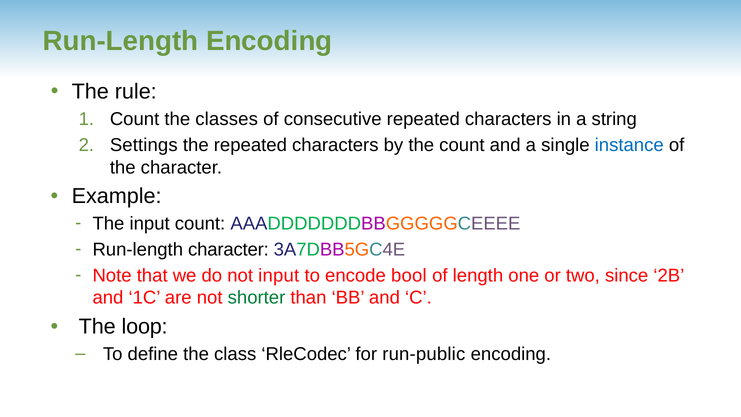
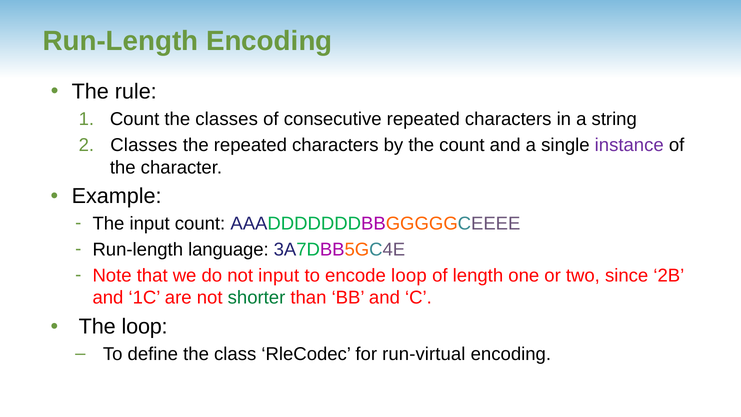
Settings at (144, 145): Settings -> Classes
instance colour: blue -> purple
Run-length character: character -> language
encode bool: bool -> loop
run-public: run-public -> run-virtual
